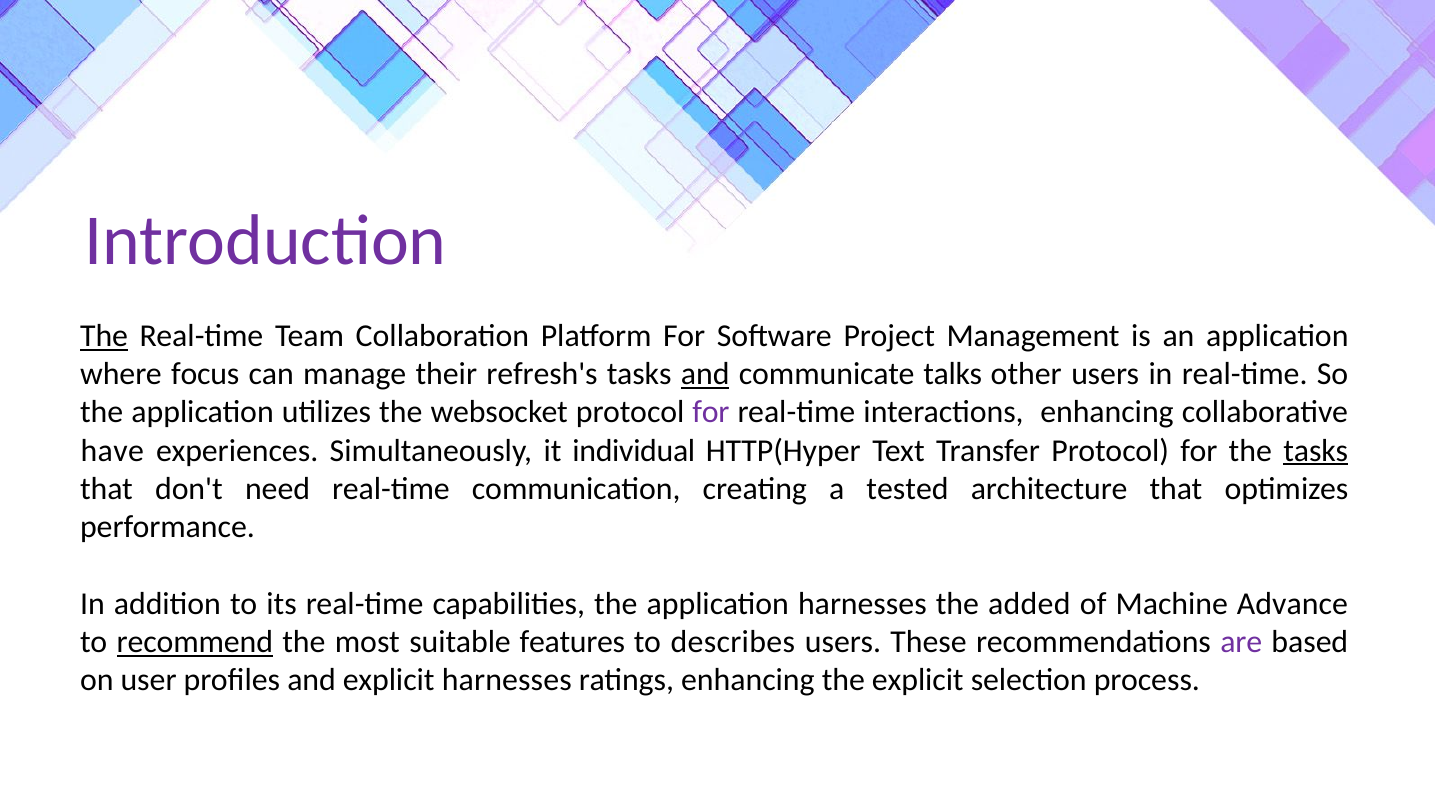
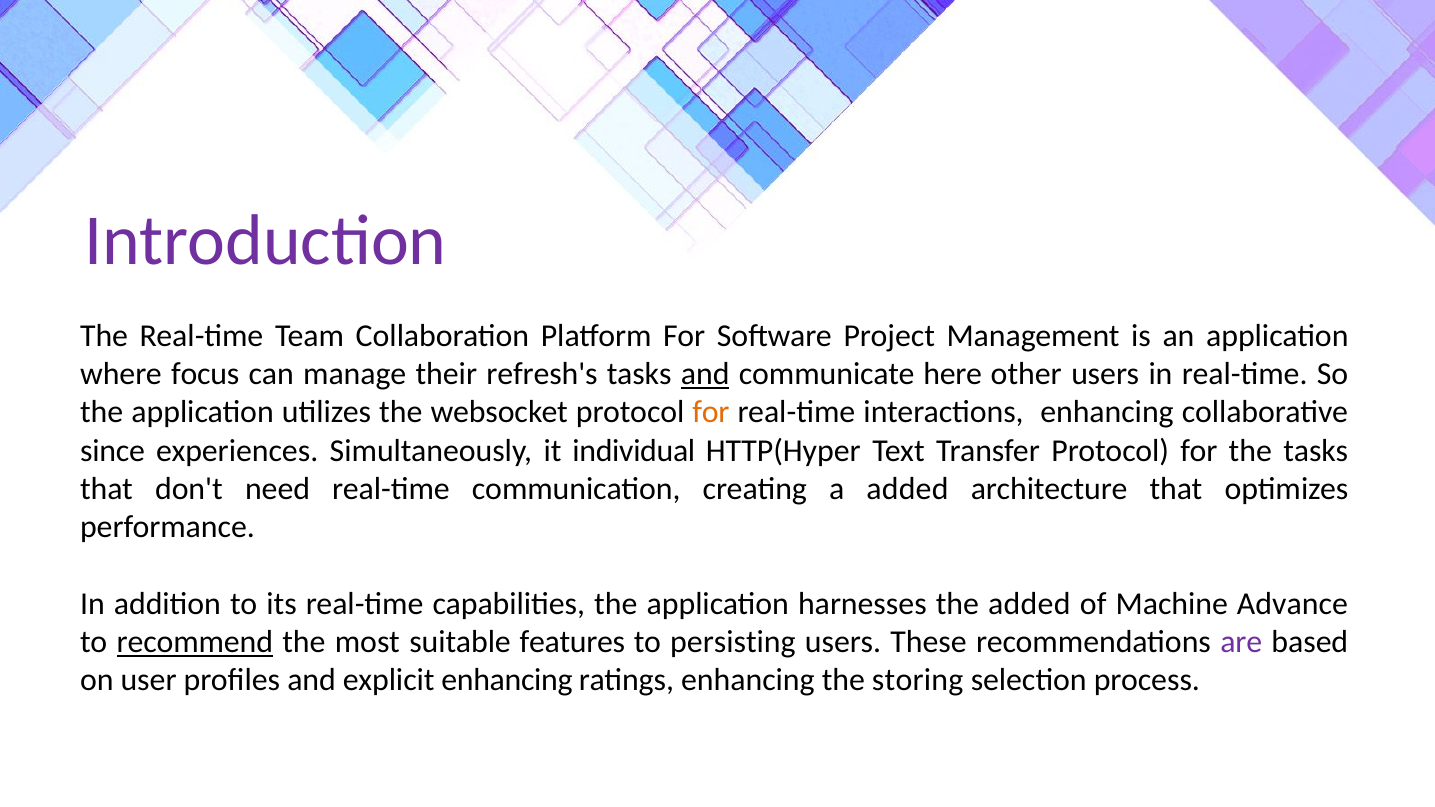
The at (104, 336) underline: present -> none
talks: talks -> here
for at (711, 413) colour: purple -> orange
have: have -> since
tasks at (1316, 451) underline: present -> none
a tested: tested -> added
describes: describes -> persisting
explicit harnesses: harnesses -> enhancing
the explicit: explicit -> storing
